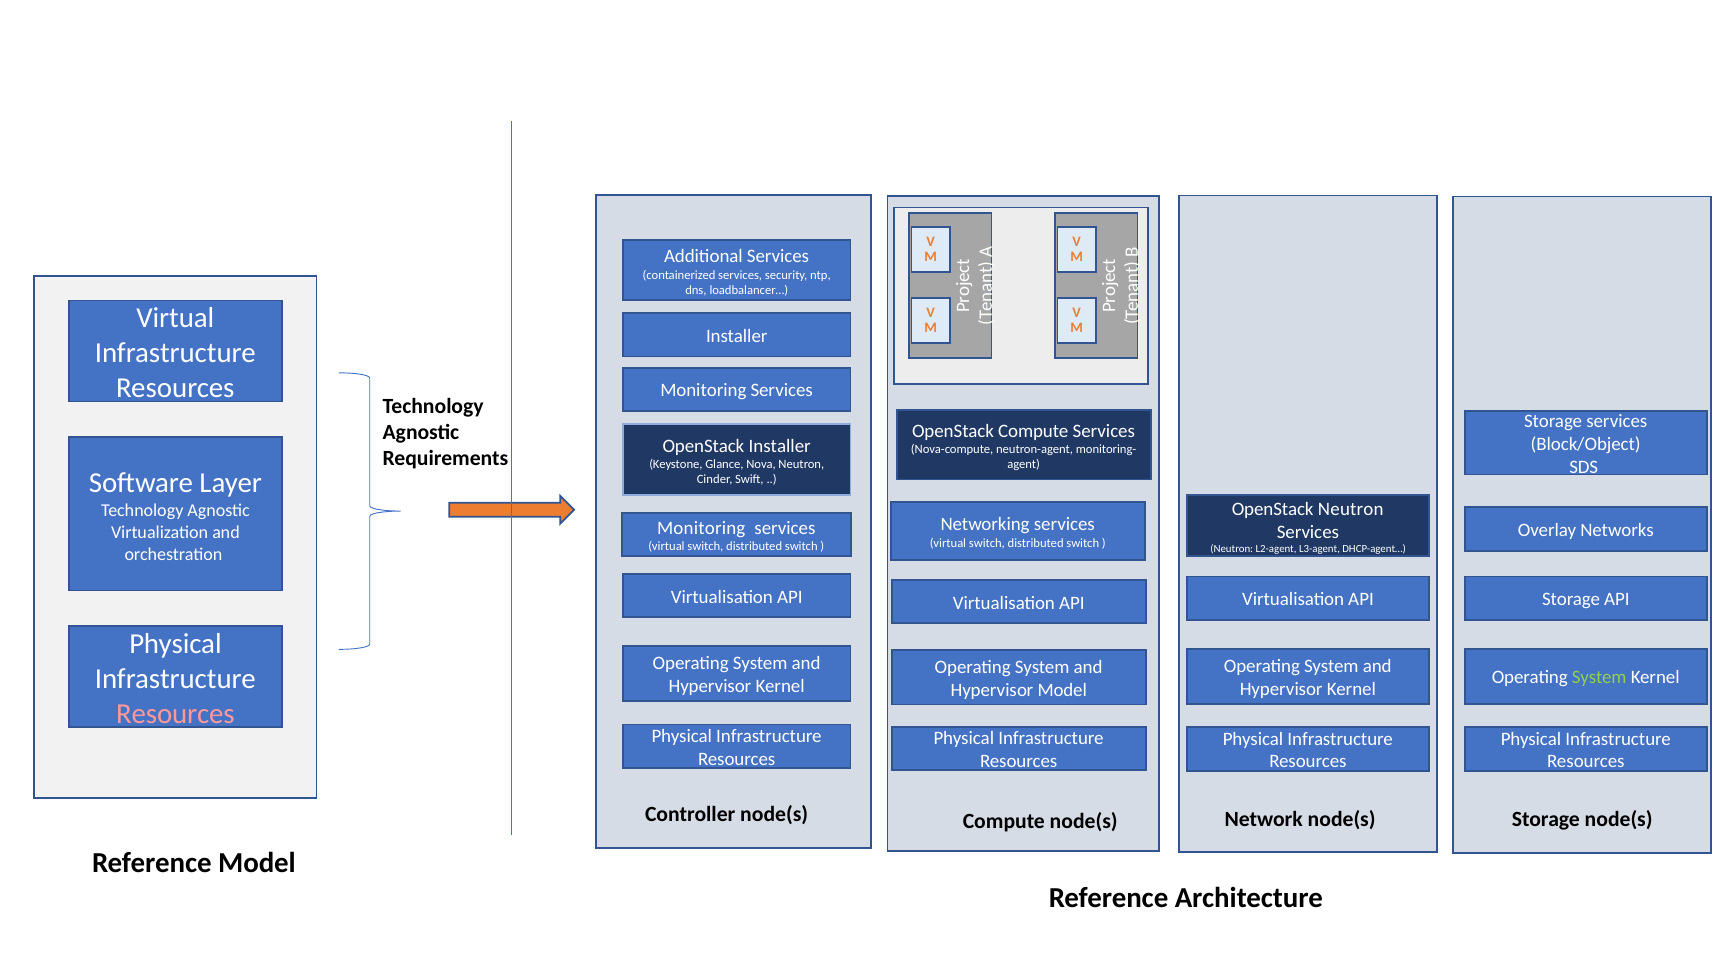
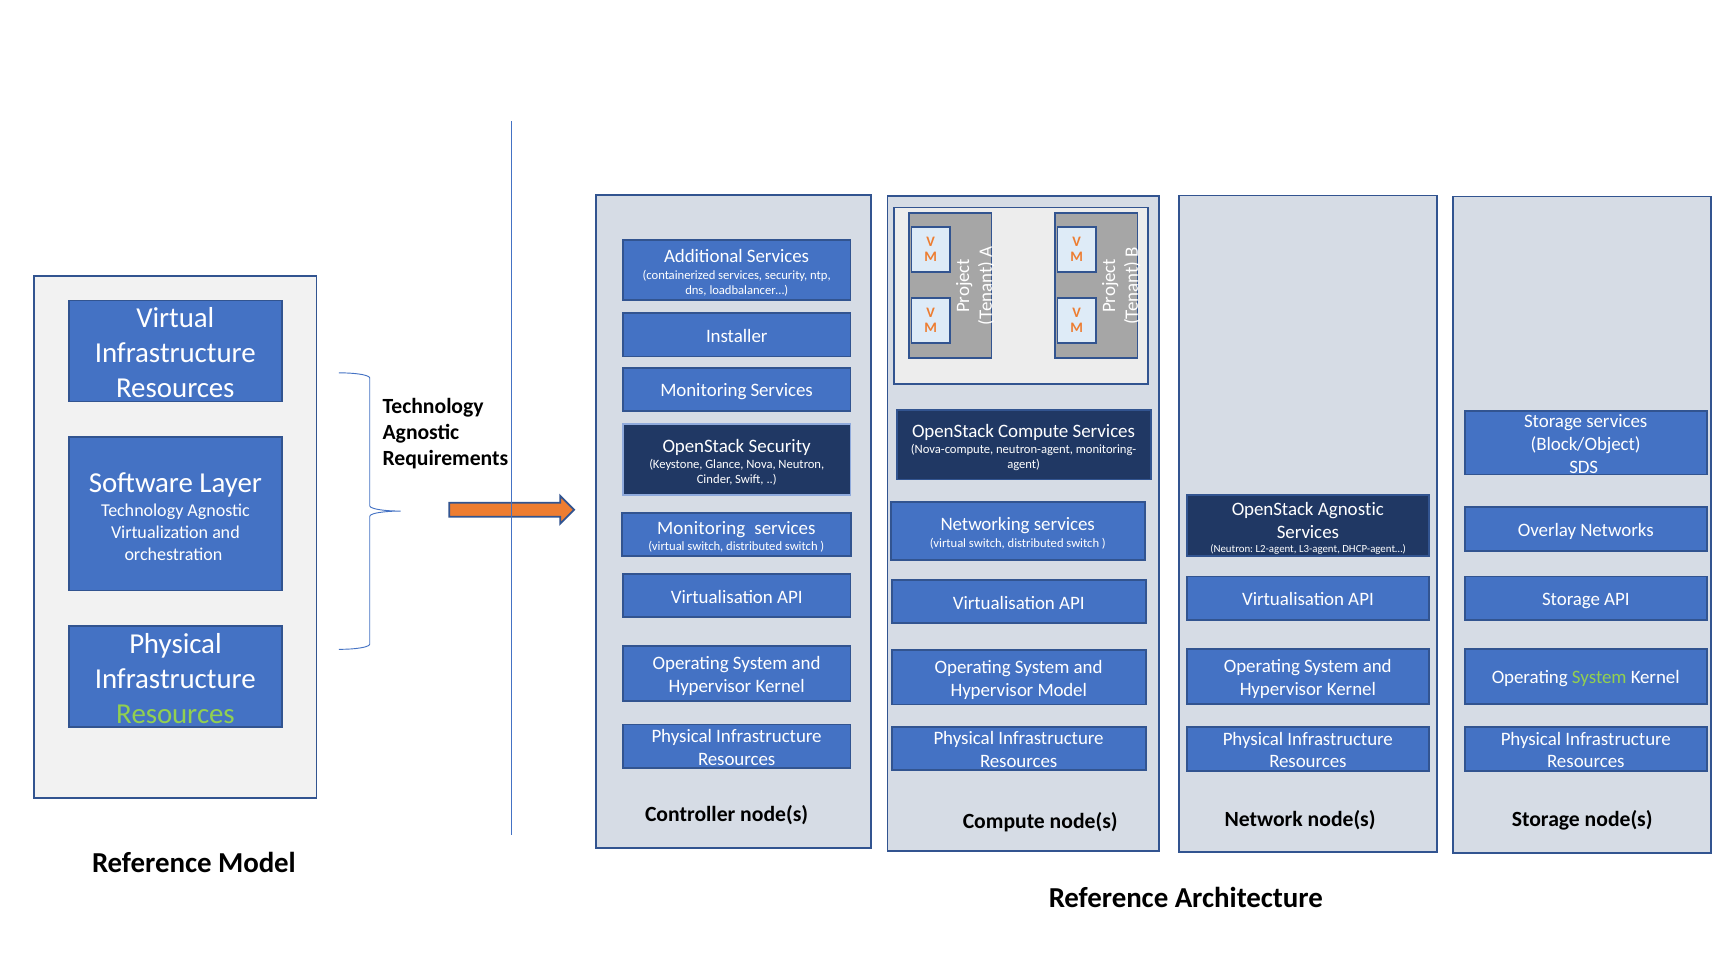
OpenStack Installer: Installer -> Security
OpenStack Neutron: Neutron -> Agnostic
Resources at (175, 713) colour: pink -> light green
